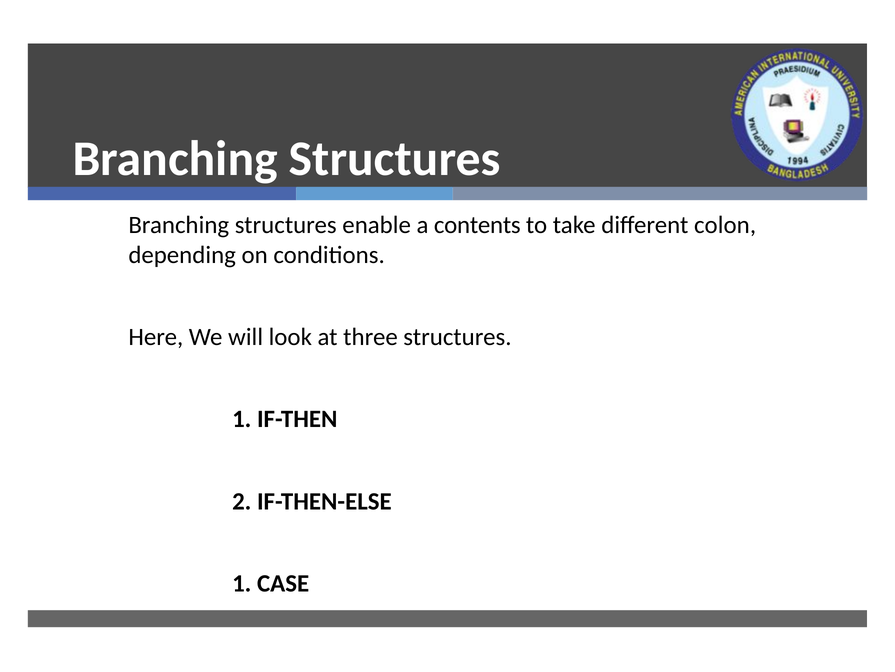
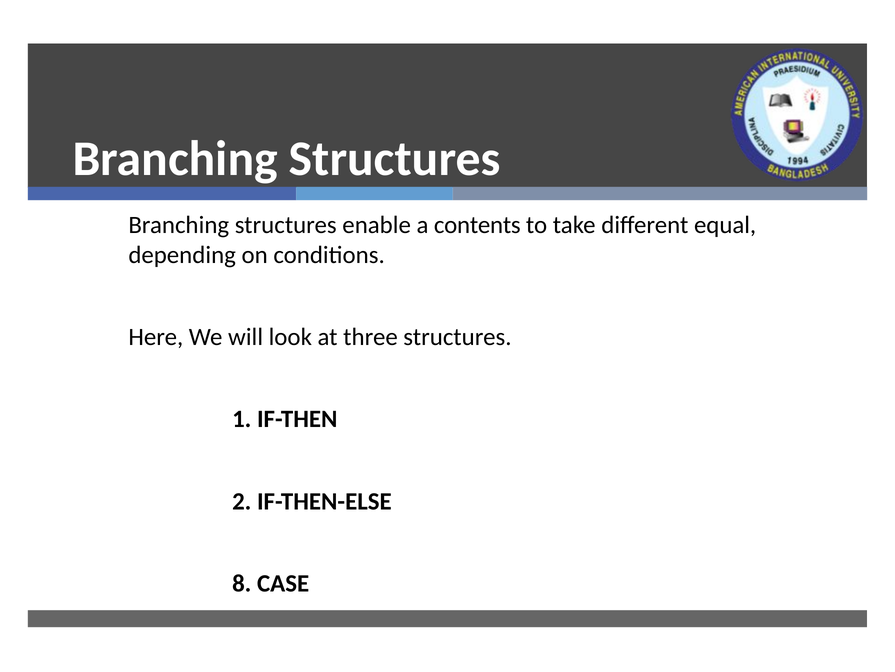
colon: colon -> equal
3 1: 1 -> 8
